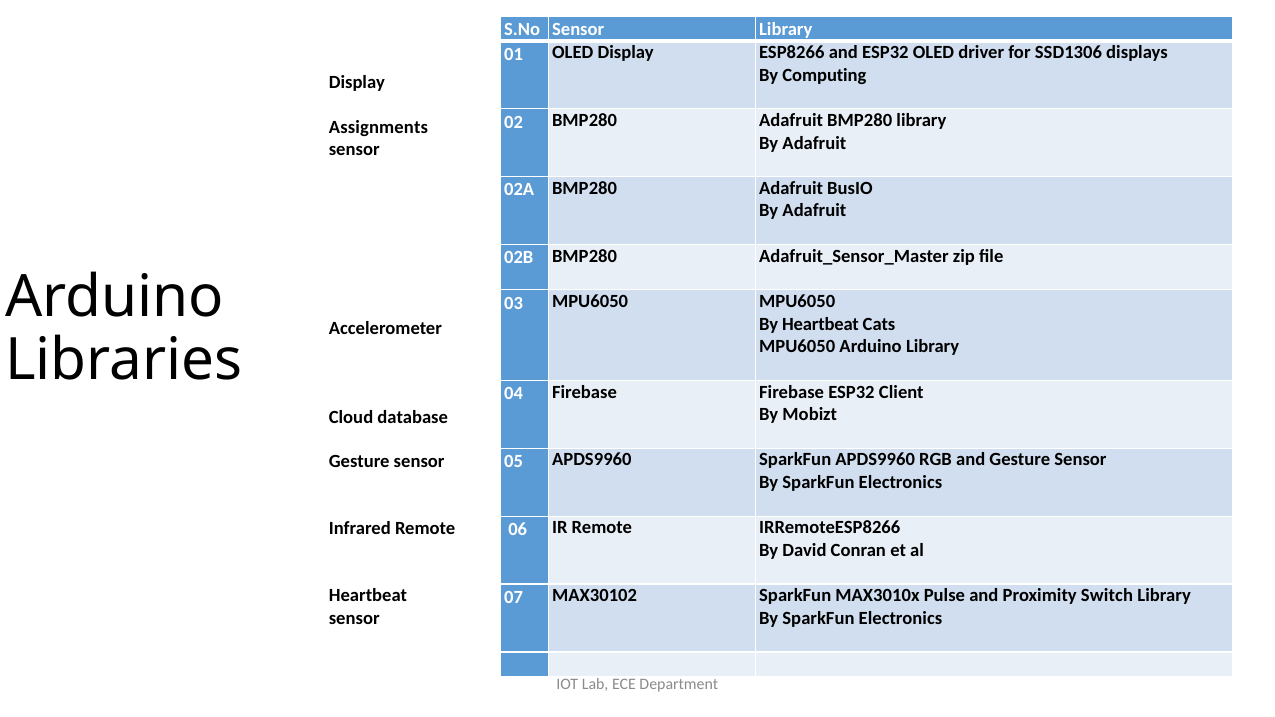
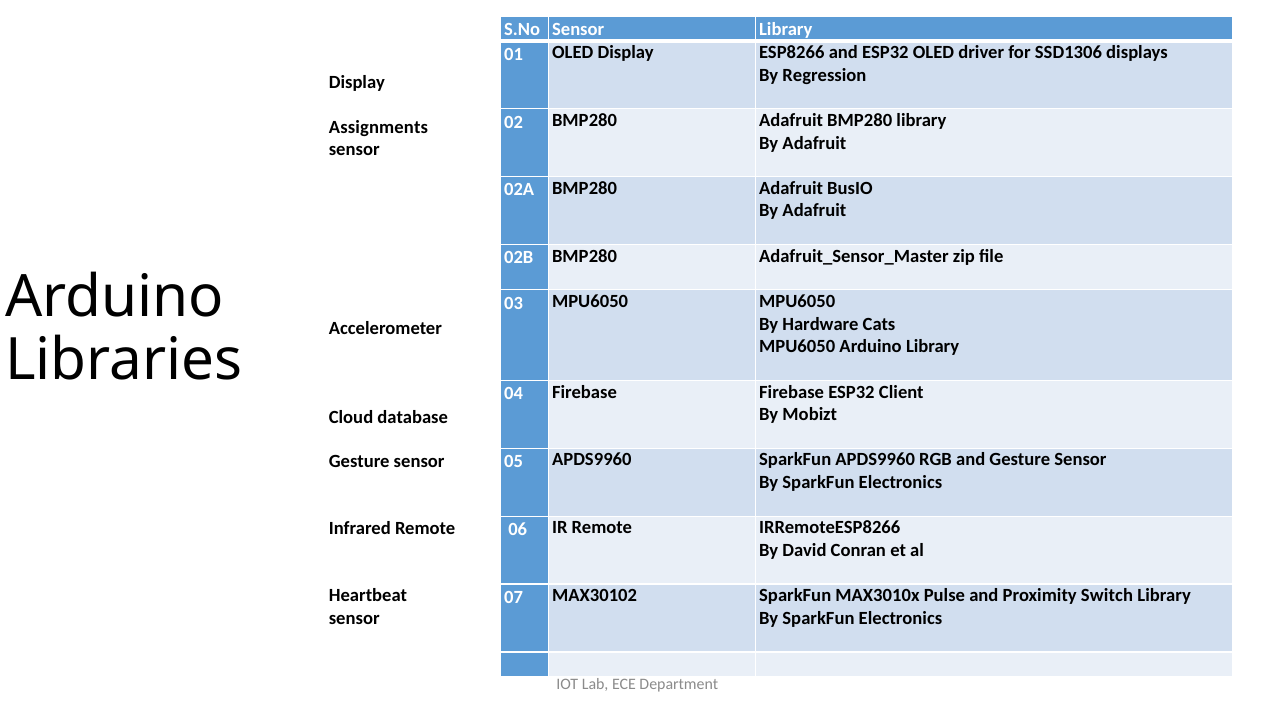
Computing: Computing -> Regression
By Heartbeat: Heartbeat -> Hardware
